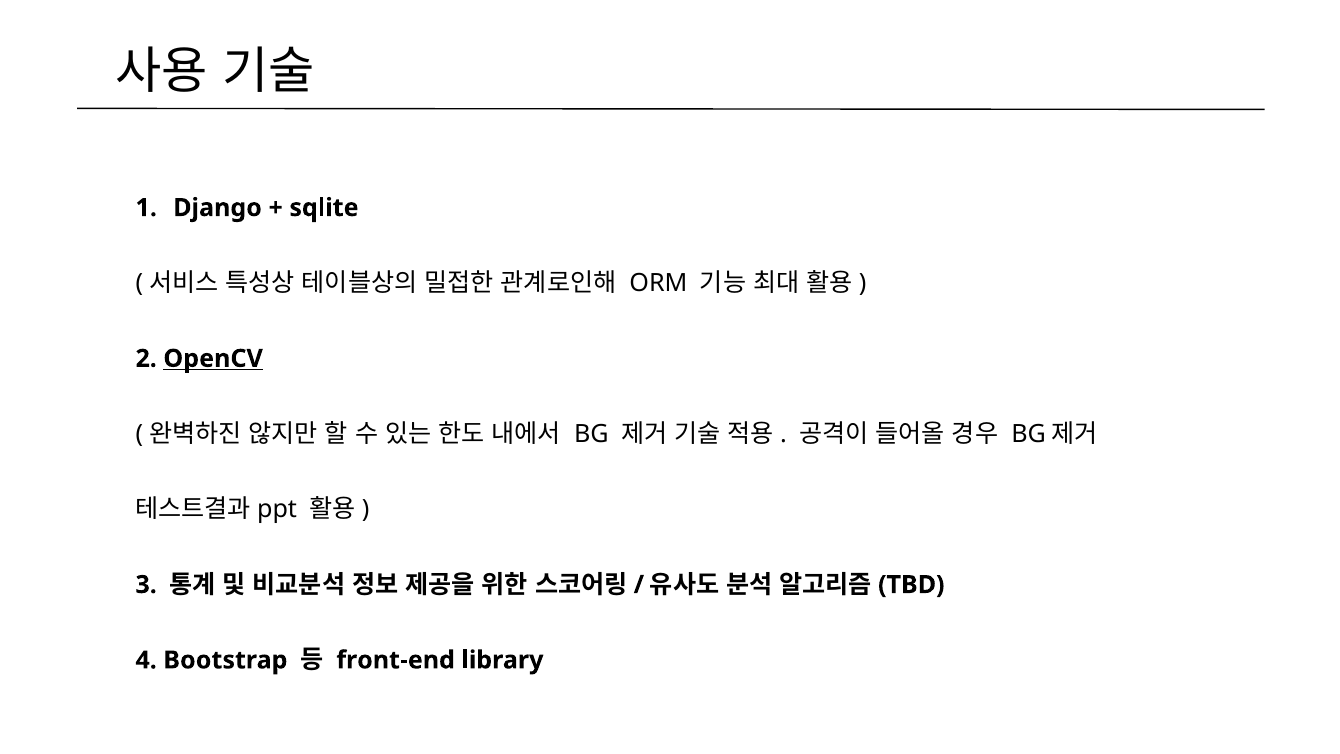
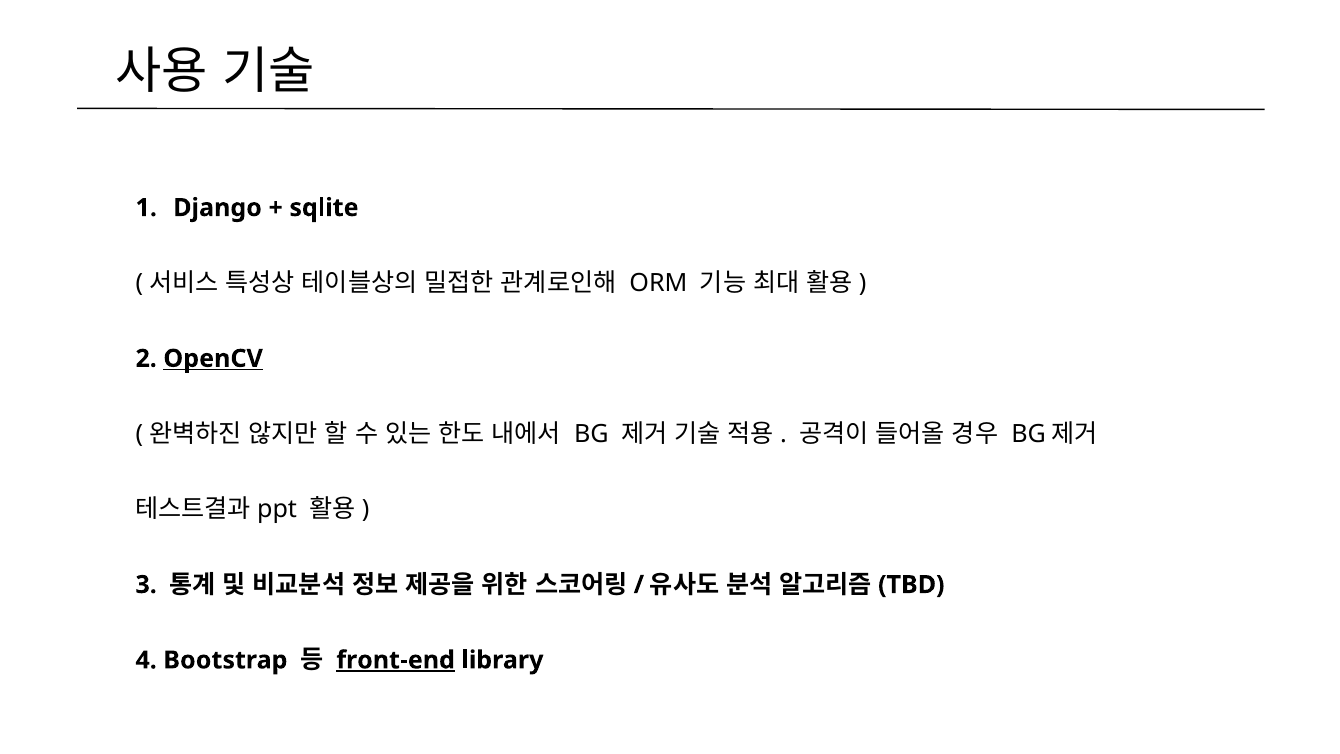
front-end underline: none -> present
